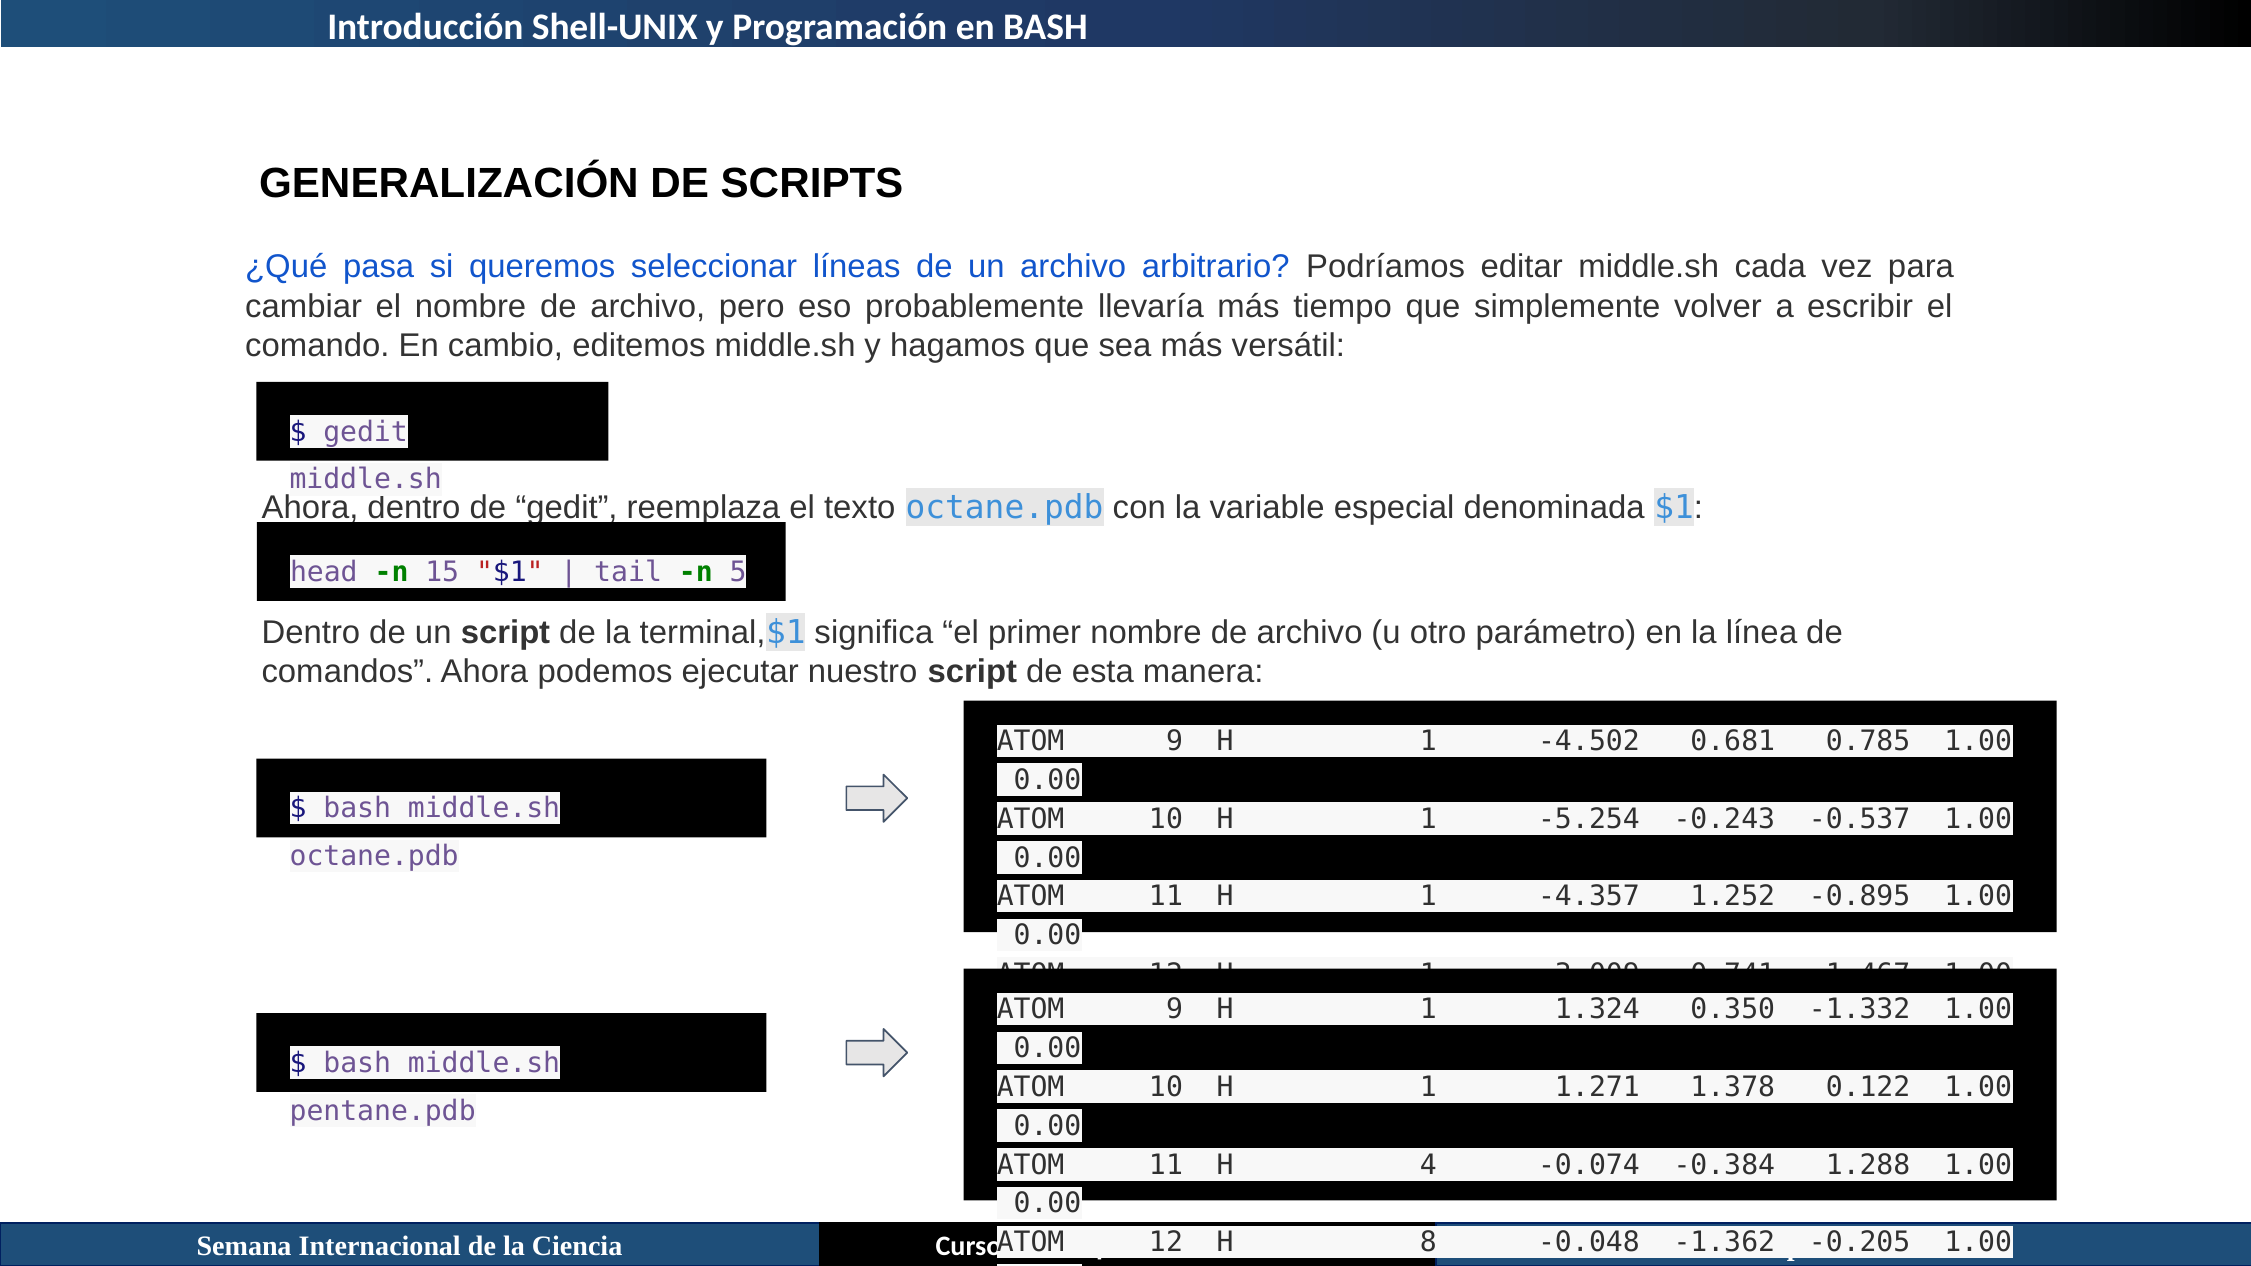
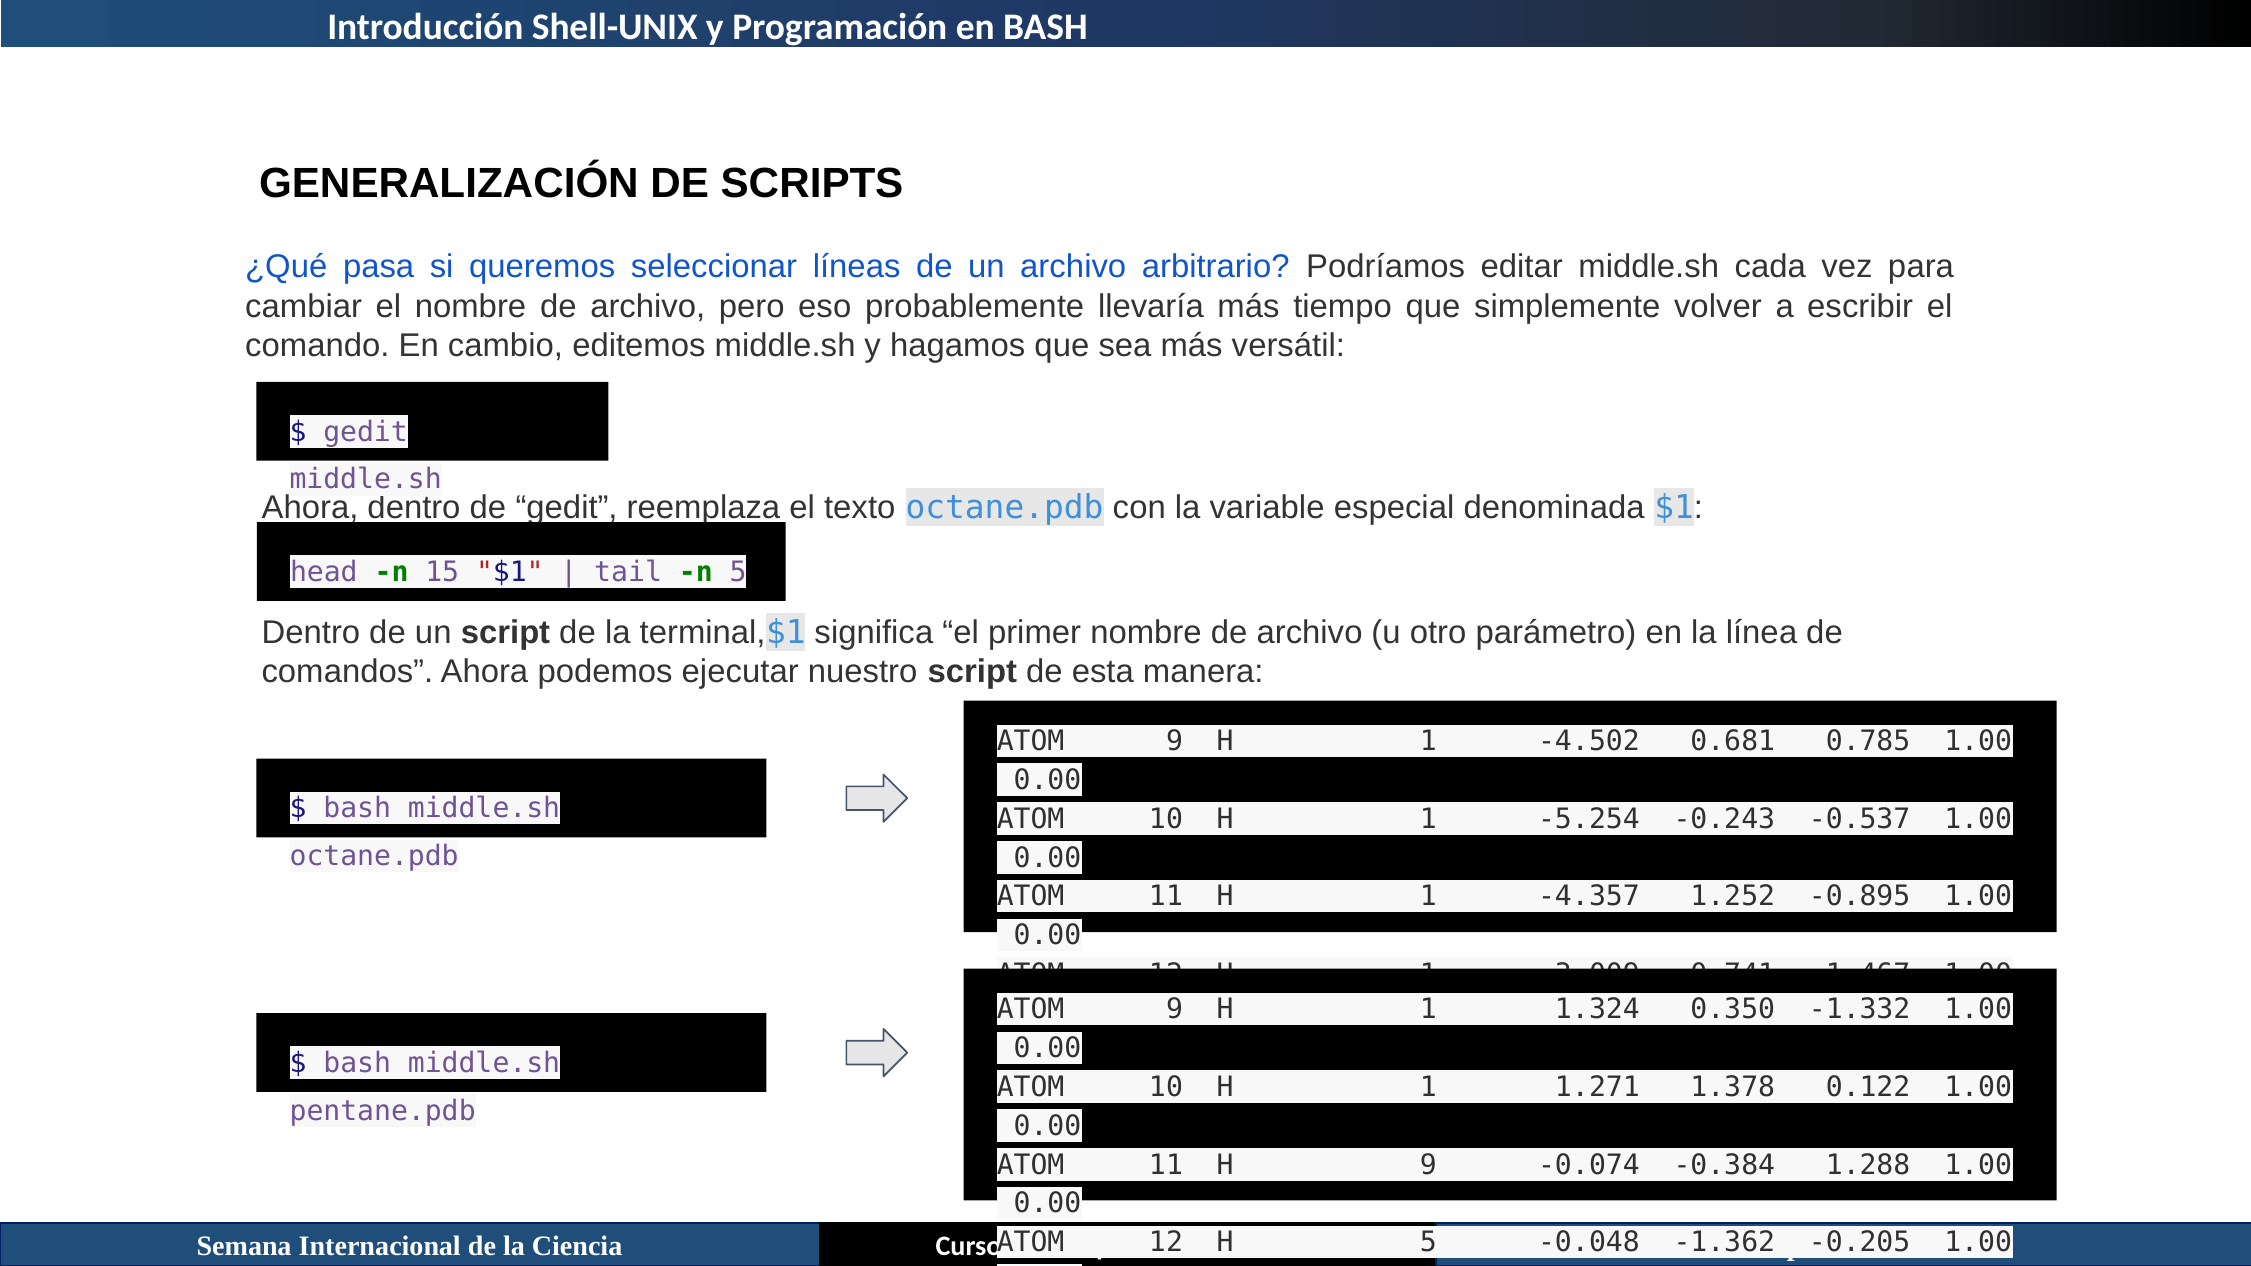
H 4: 4 -> 9
8 at (1428, 1243): 8 -> 5
